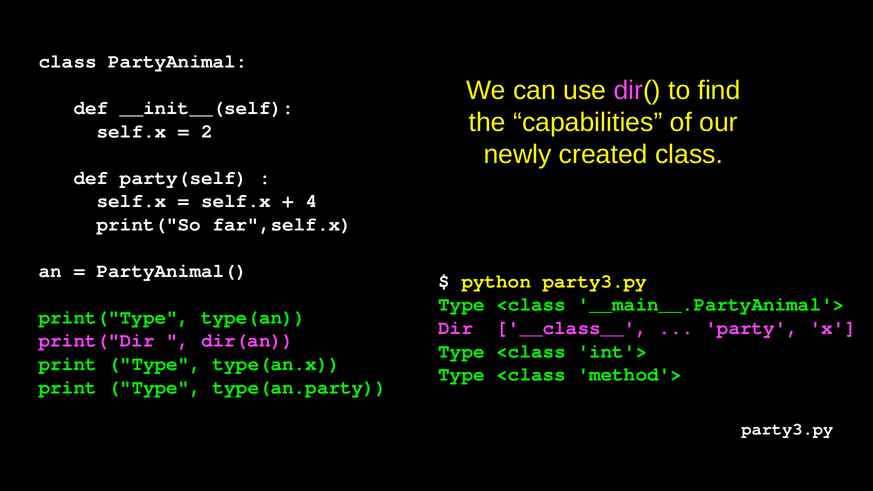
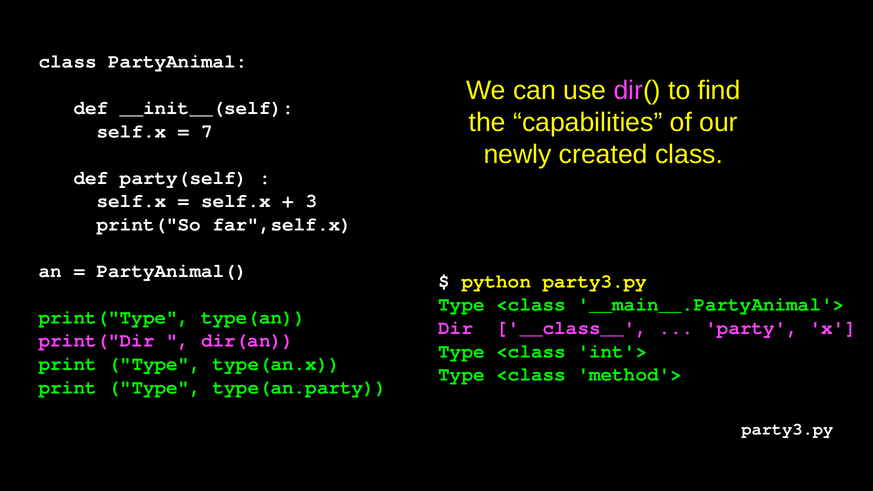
2: 2 -> 7
4: 4 -> 3
